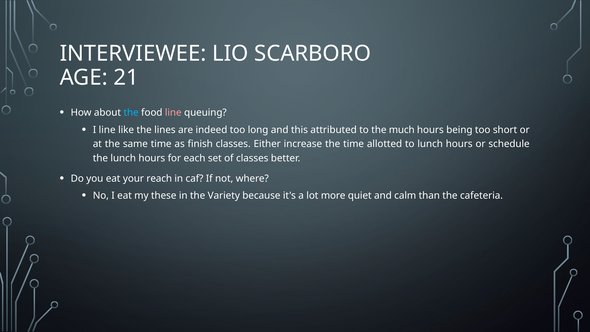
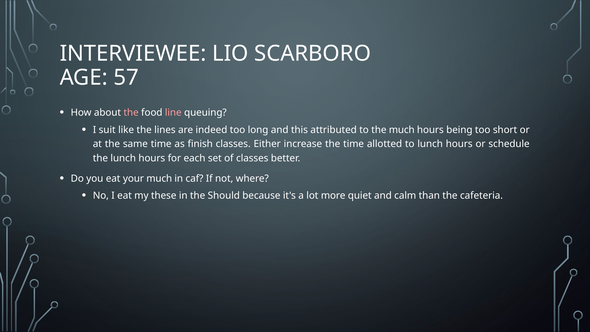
21: 21 -> 57
the at (131, 113) colour: light blue -> pink
I line: line -> suit
your reach: reach -> much
Variety: Variety -> Should
